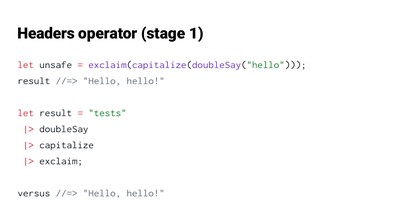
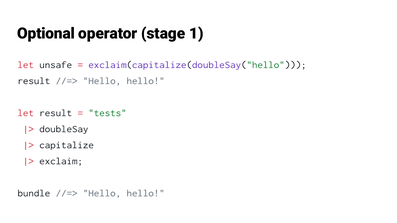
Headers: Headers -> Optional
versus: versus -> bundle
